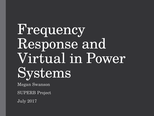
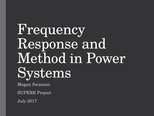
Virtual: Virtual -> Method
